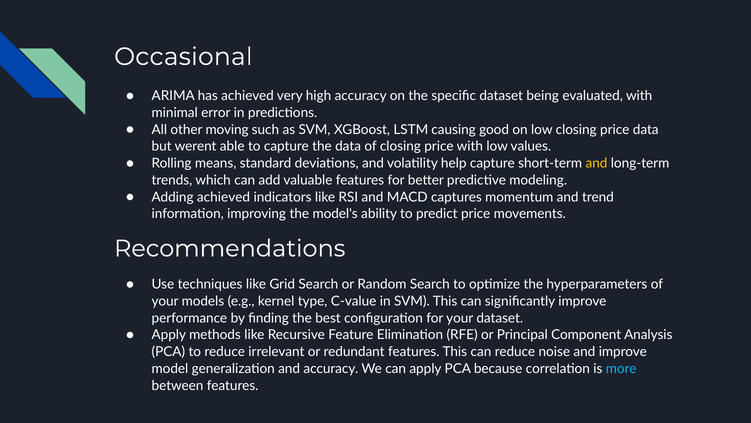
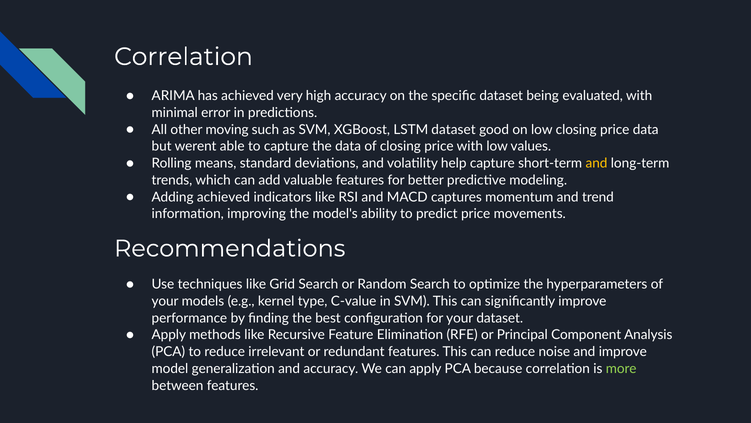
Occasional at (183, 57): Occasional -> Correlation
LSTM causing: causing -> dataset
more colour: light blue -> light green
